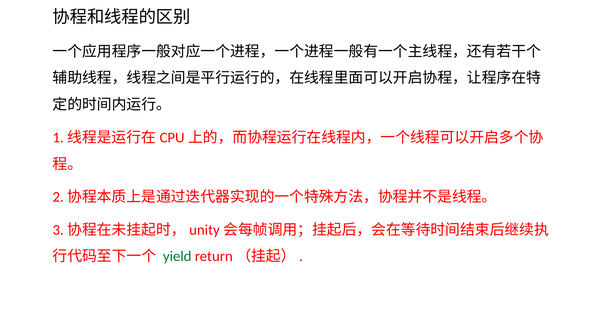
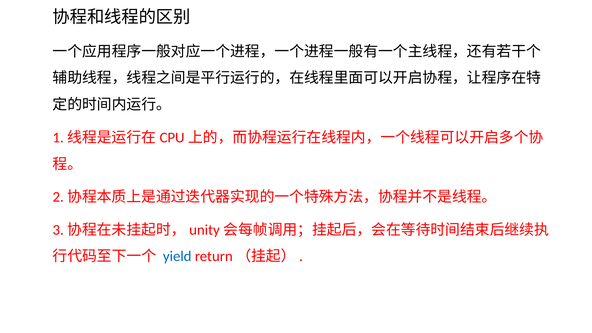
yield colour: green -> blue
